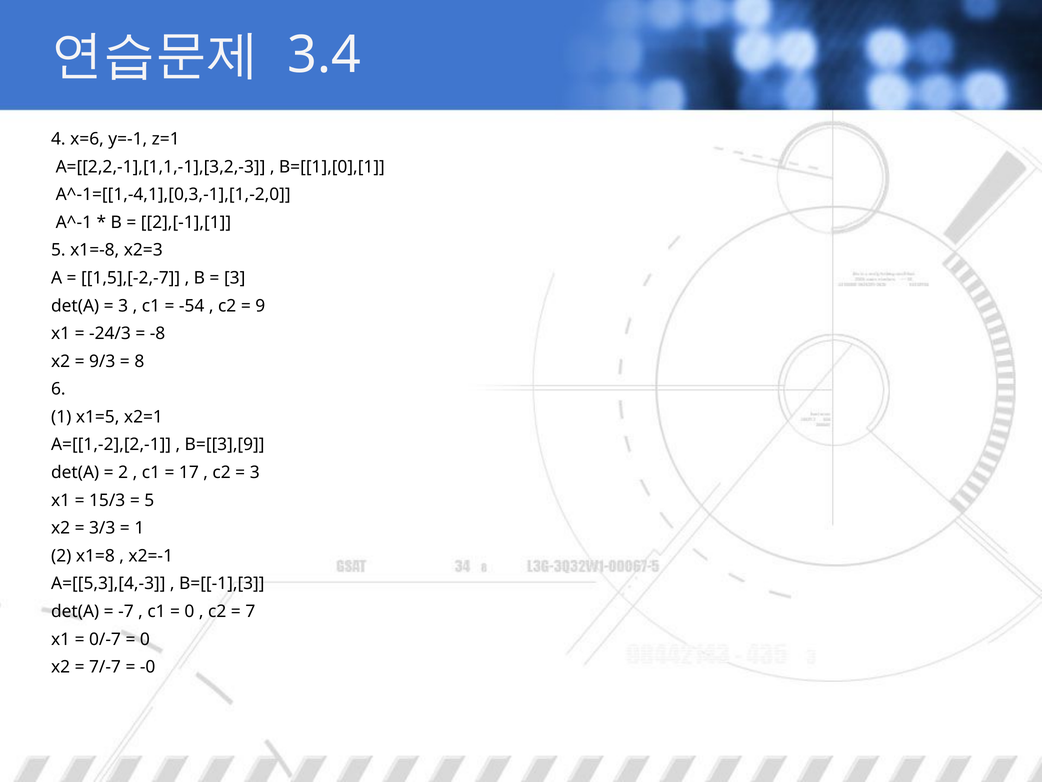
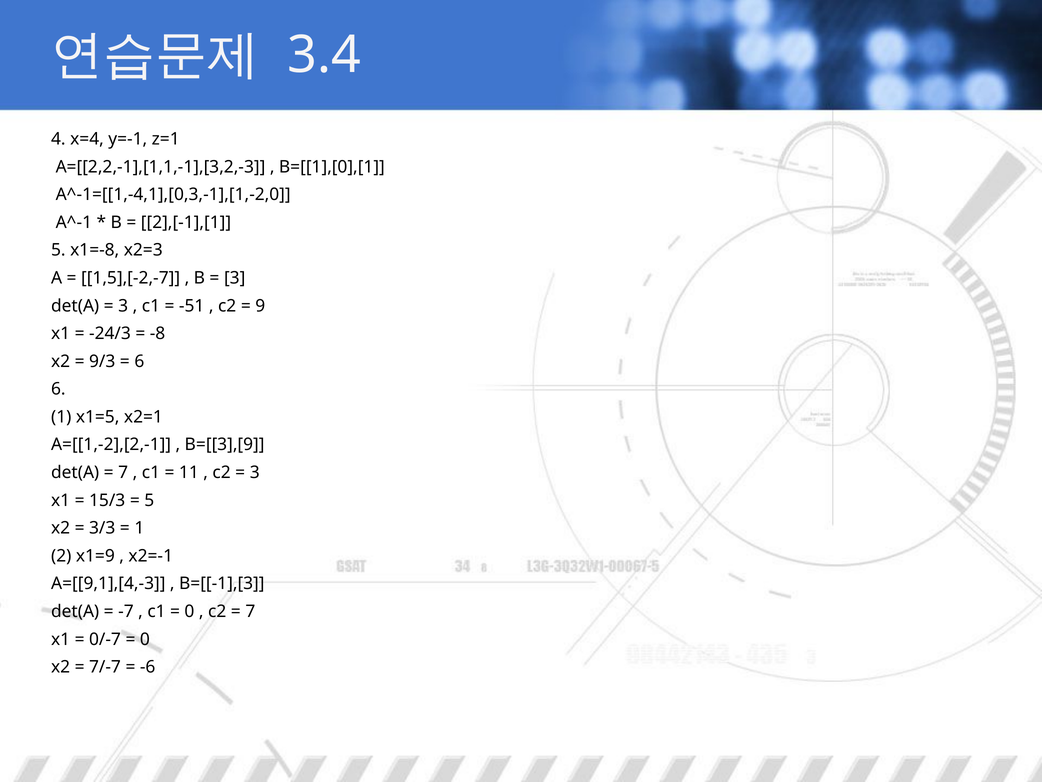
x=6: x=6 -> x=4
-54: -54 -> -51
8 at (139, 361): 8 -> 6
2 at (123, 472): 2 -> 7
17: 17 -> 11
x1=8: x1=8 -> x1=9
A=[[5,3],[4,-3: A=[[5,3],[4,-3 -> A=[[9,1],[4,-3
-0: -0 -> -6
